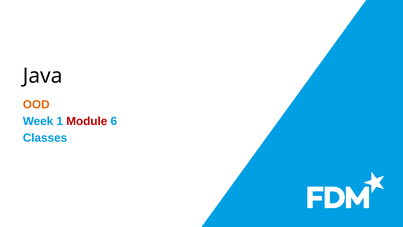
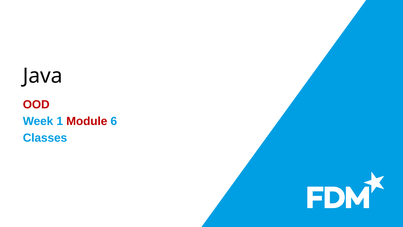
OOD colour: orange -> red
